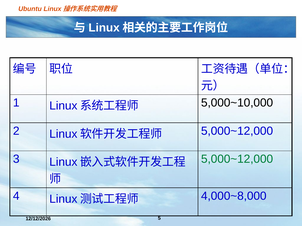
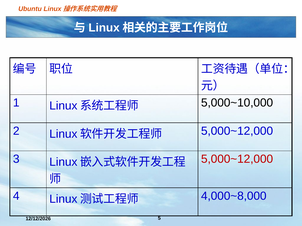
5,000~12,000 at (237, 159) colour: green -> red
